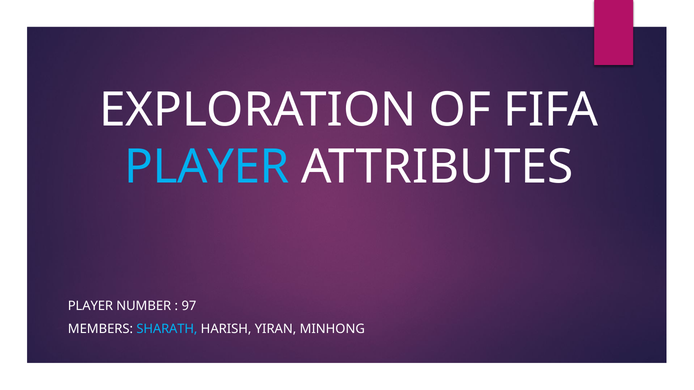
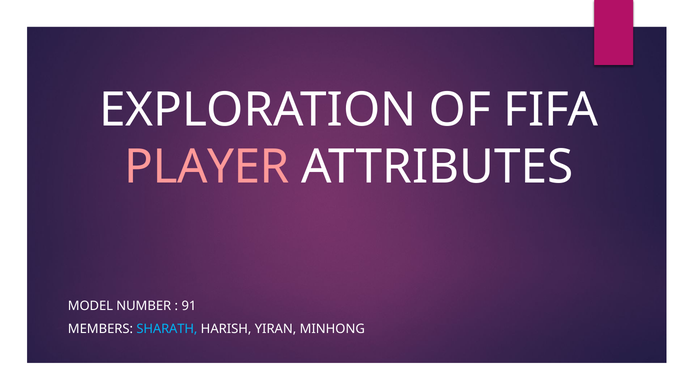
PLAYER at (207, 167) colour: light blue -> pink
PLAYER at (90, 306): PLAYER -> MODEL
97: 97 -> 91
